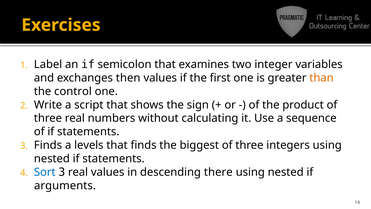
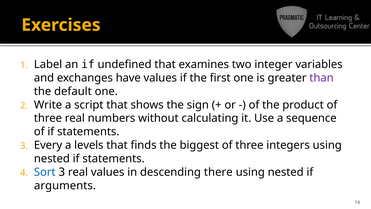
semicolon: semicolon -> undefined
then: then -> have
than colour: orange -> purple
control: control -> default
3 Finds: Finds -> Every
